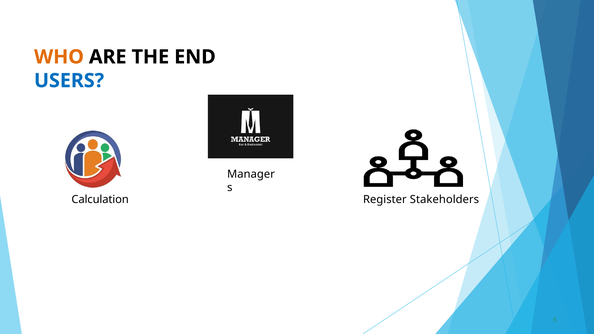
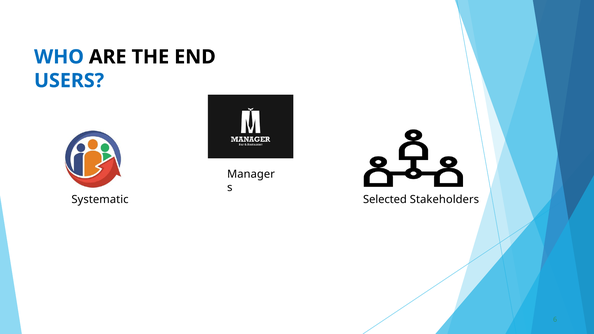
WHO colour: orange -> blue
Calculation: Calculation -> Systematic
Register: Register -> Selected
